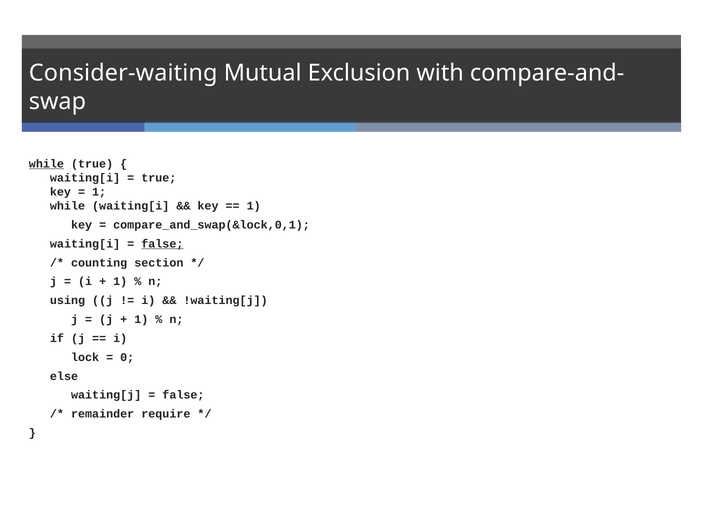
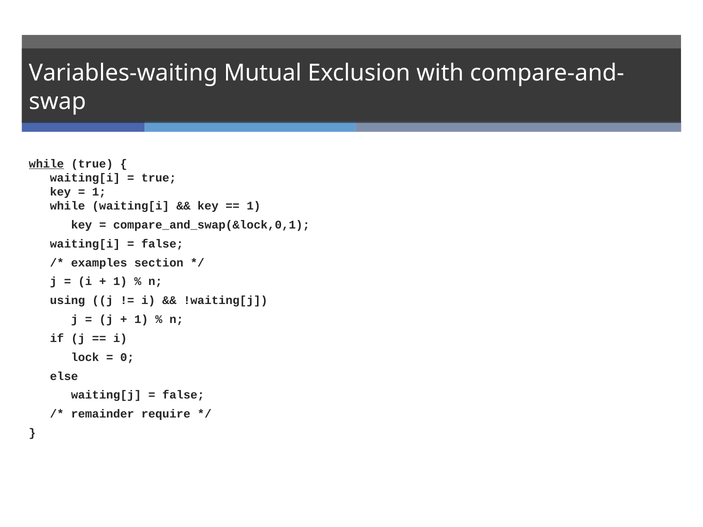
Consider-waiting: Consider-waiting -> Variables-waiting
false at (162, 244) underline: present -> none
counting: counting -> examples
